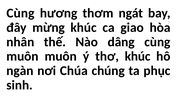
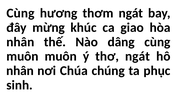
thơ khúc: khúc -> ngát
ngàn at (20, 70): ngàn -> nhân
